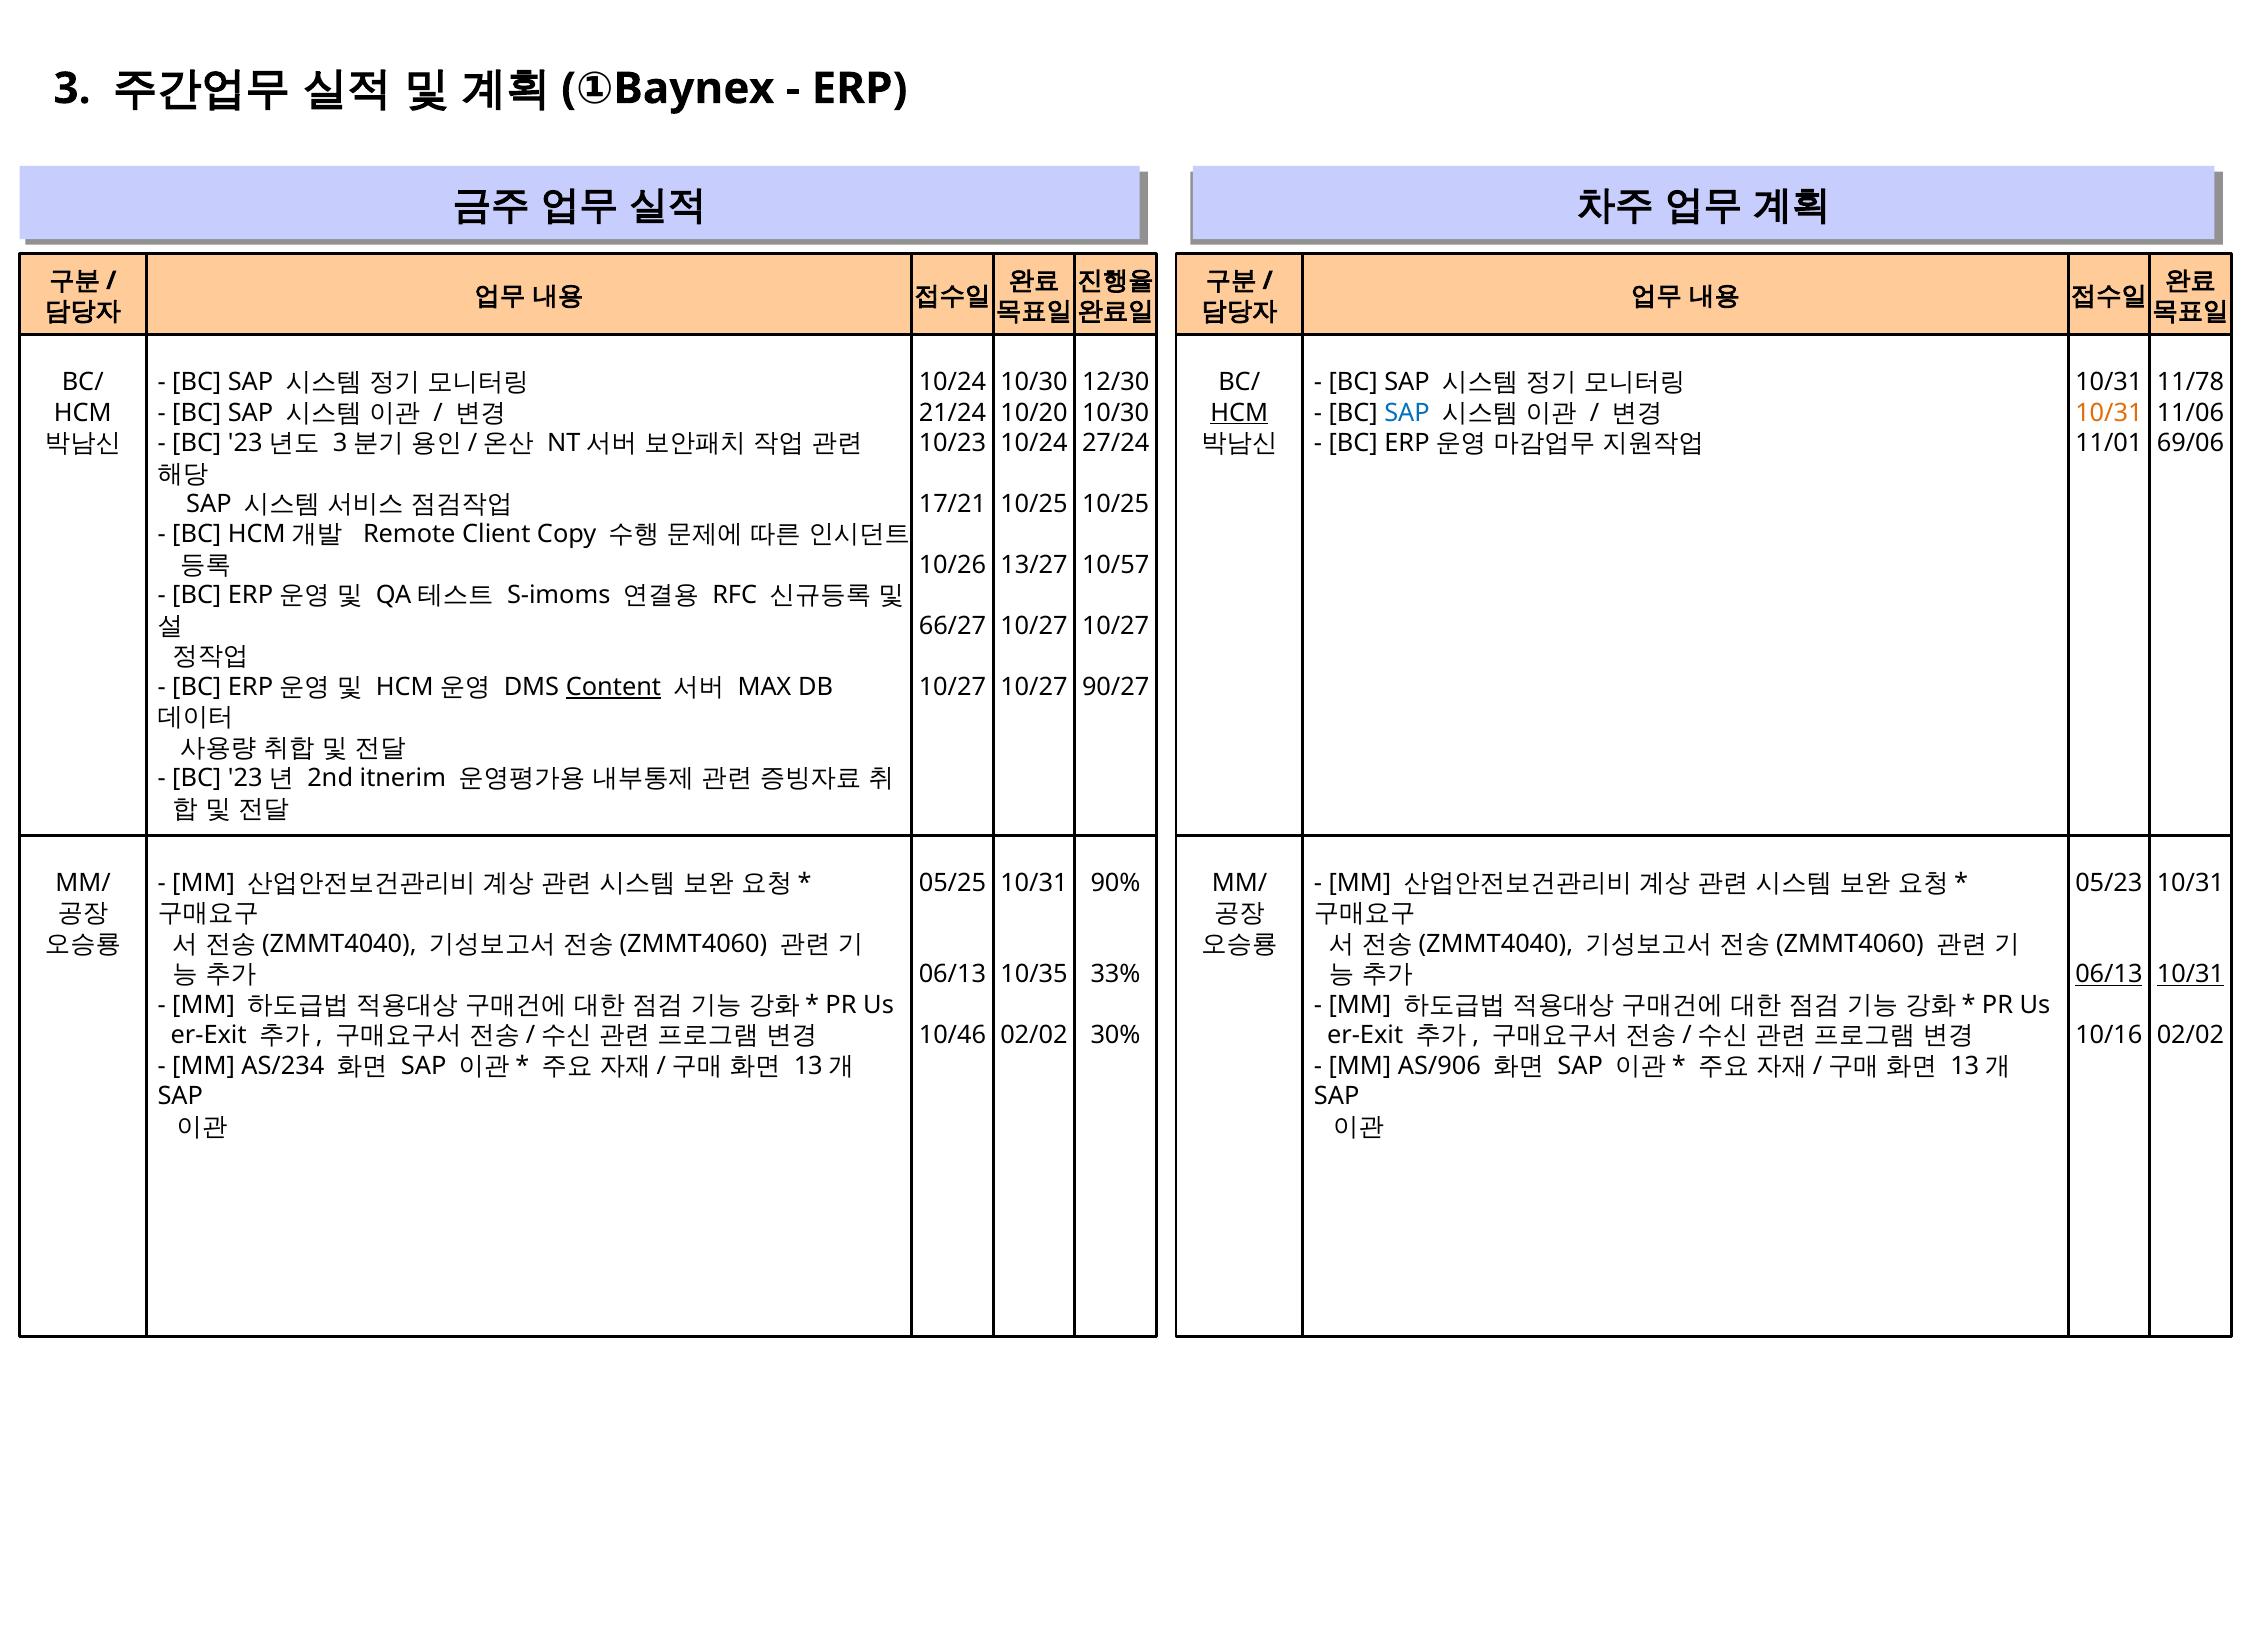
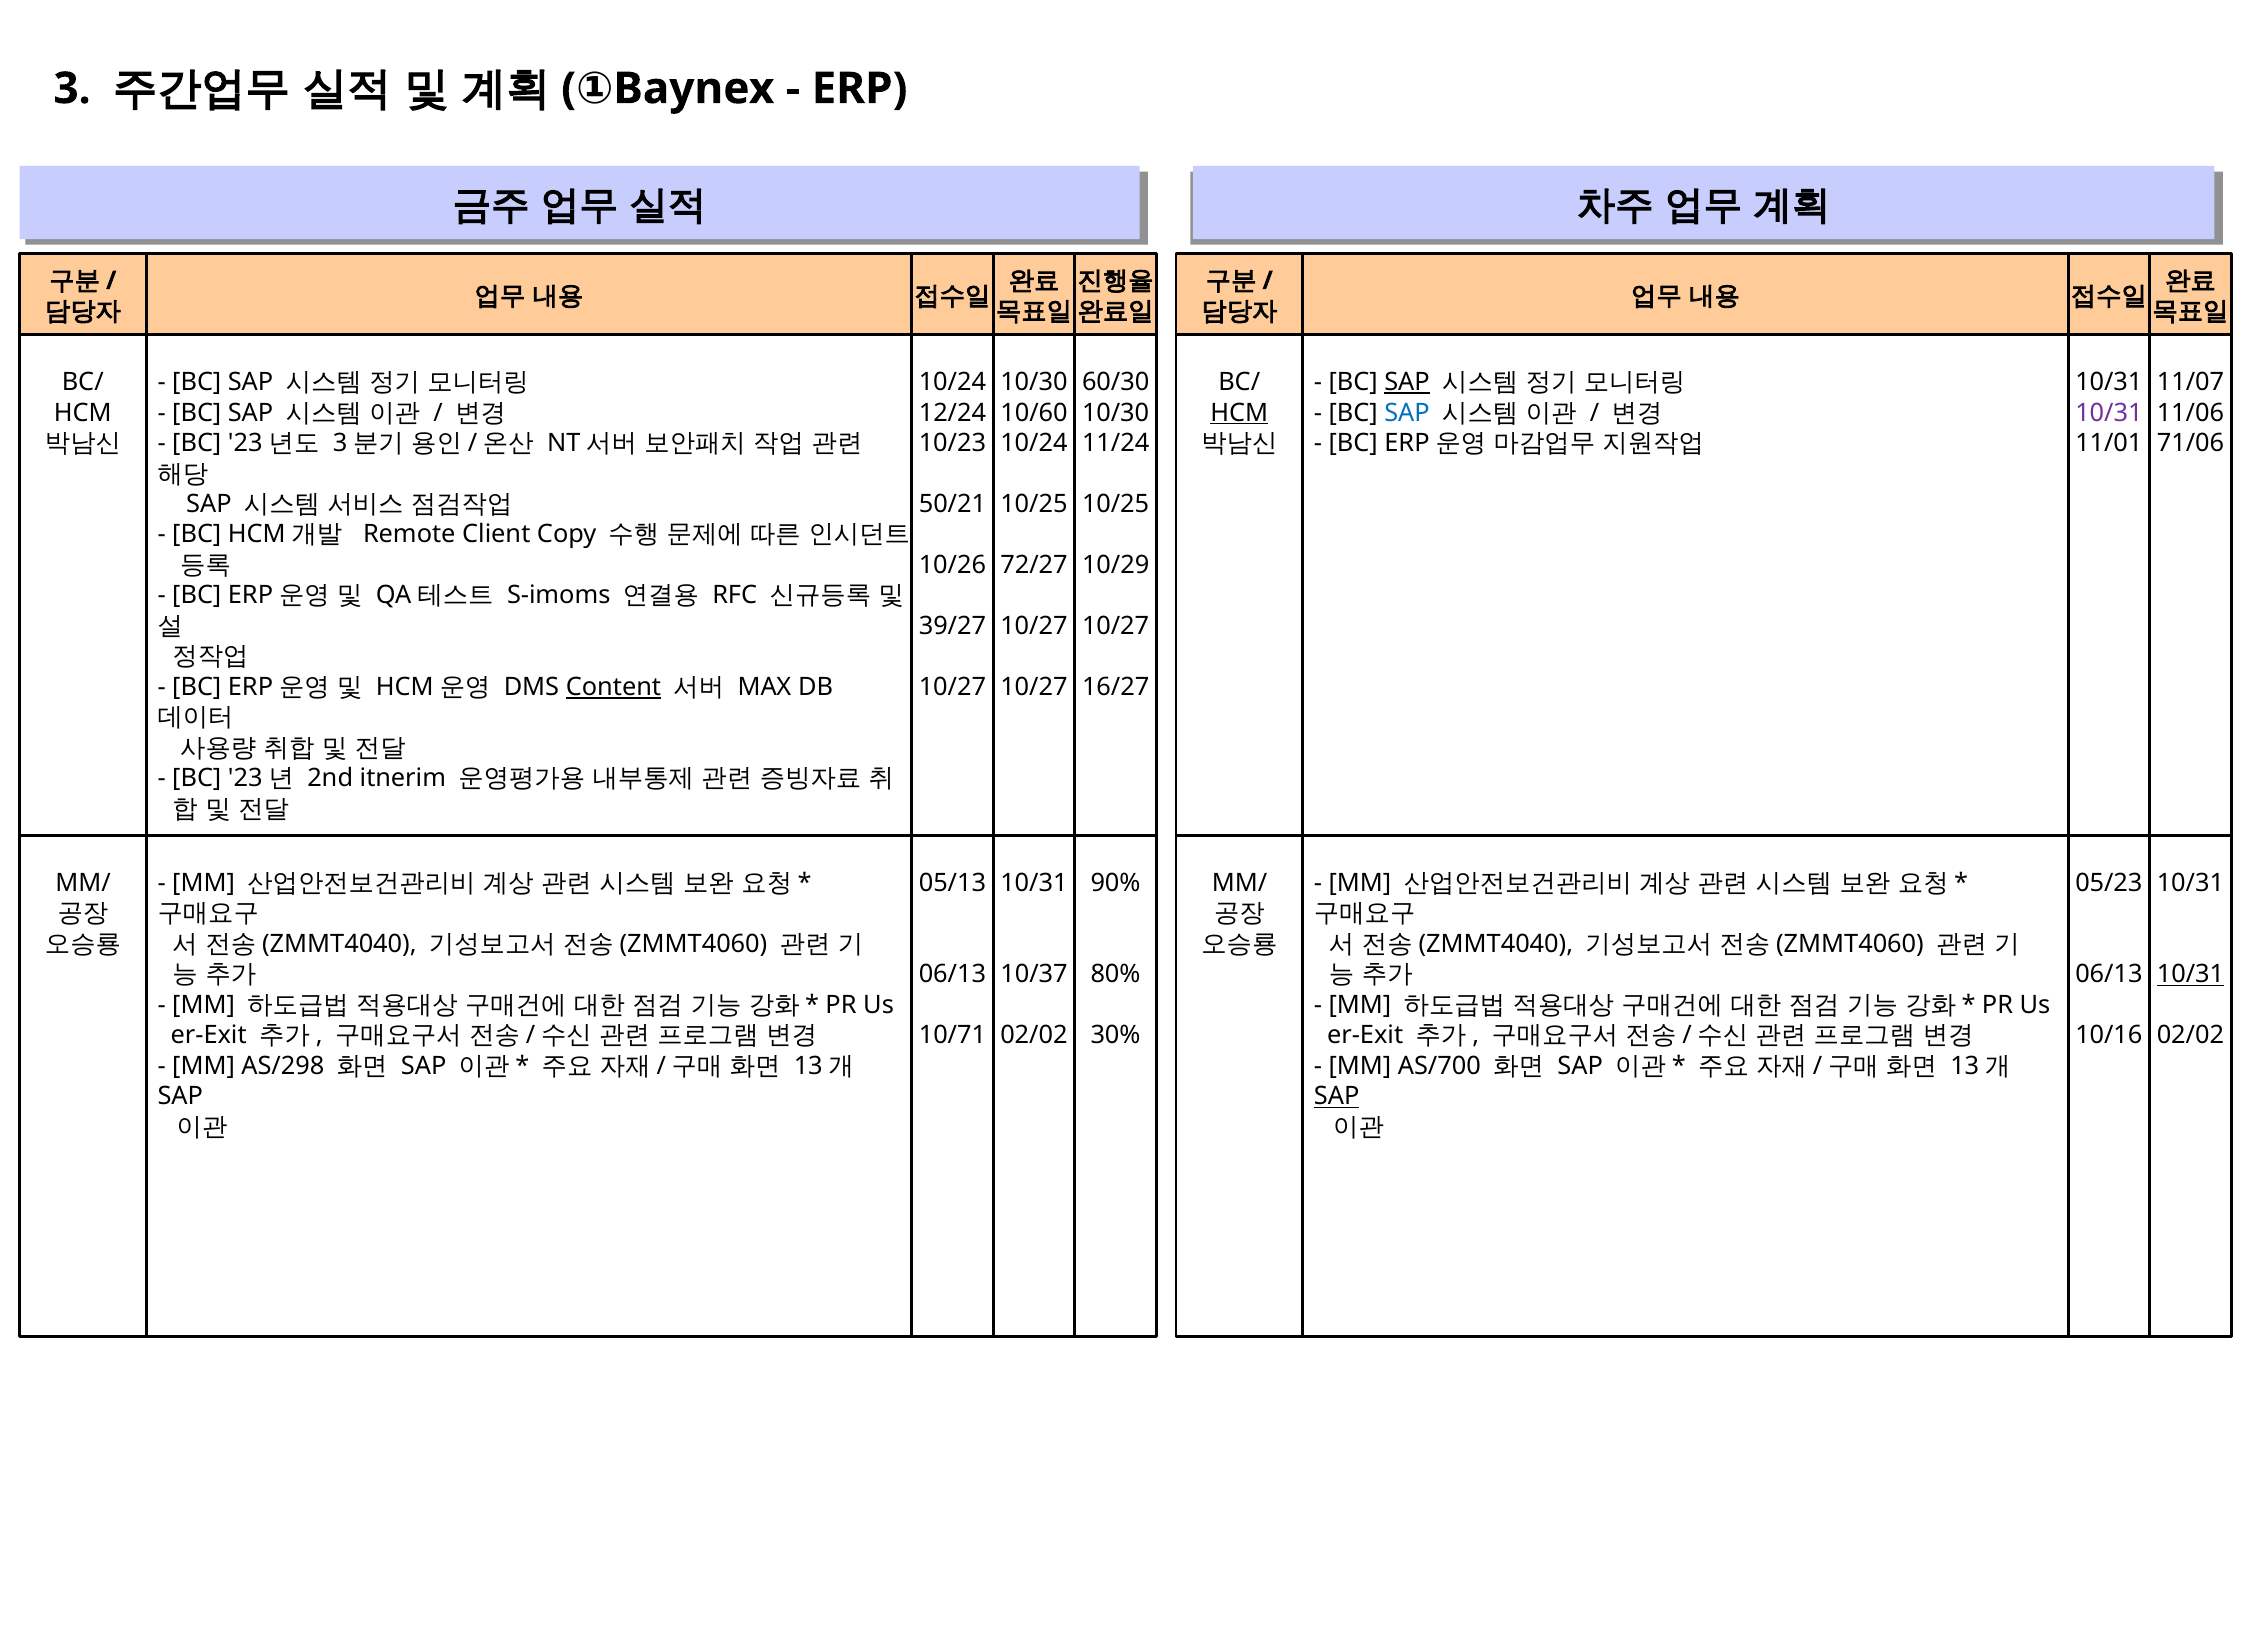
12/30: 12/30 -> 60/30
SAP at (1407, 382) underline: none -> present
11/78: 11/78 -> 11/07
21/24: 21/24 -> 12/24
10/20: 10/20 -> 10/60
10/31 at (2109, 413) colour: orange -> purple
27/24: 27/24 -> 11/24
69/06: 69/06 -> 71/06
17/21: 17/21 -> 50/21
13/27: 13/27 -> 72/27
10/57: 10/57 -> 10/29
66/27: 66/27 -> 39/27
90/27: 90/27 -> 16/27
05/25: 05/25 -> 05/13
10/35: 10/35 -> 10/37
33%: 33% -> 80%
06/13 at (2109, 975) underline: present -> none
10/46: 10/46 -> 10/71
AS/234: AS/234 -> AS/298
AS/906: AS/906 -> AS/700
SAP at (1337, 1096) underline: none -> present
